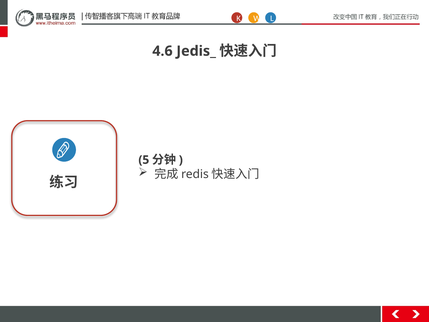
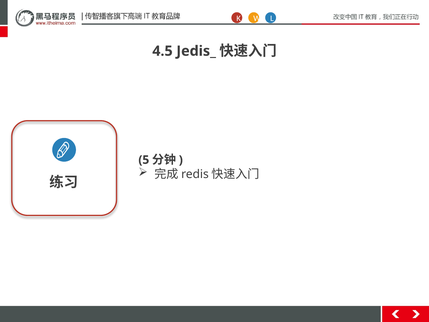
4.6: 4.6 -> 4.5
